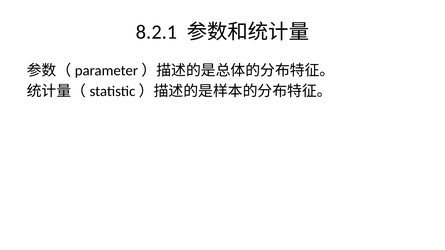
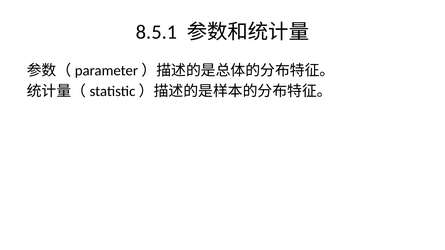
8.2.1: 8.2.1 -> 8.5.1
